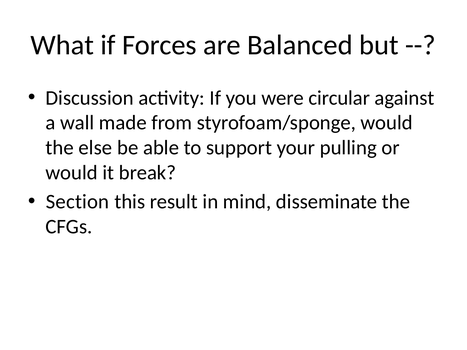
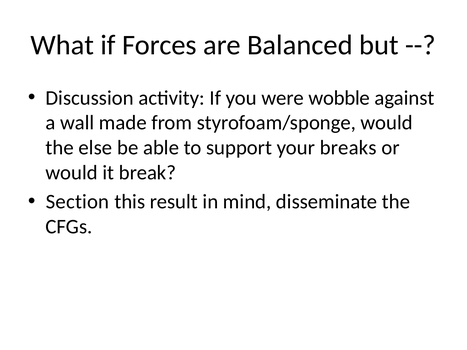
circular: circular -> wobble
pulling: pulling -> breaks
